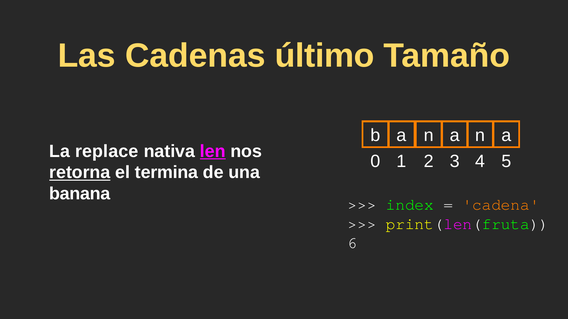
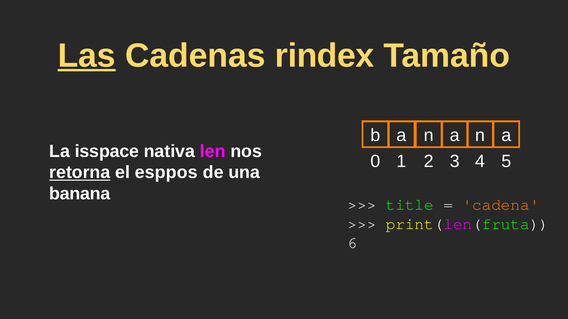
Las underline: none -> present
último: último -> rindex
replace: replace -> isspace
len underline: present -> none
termina: termina -> esppos
index: index -> title
